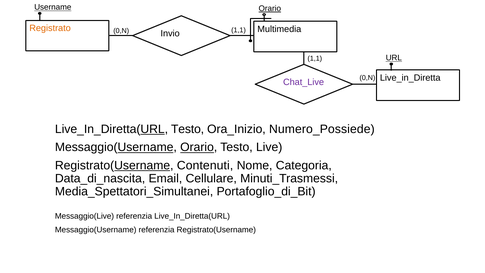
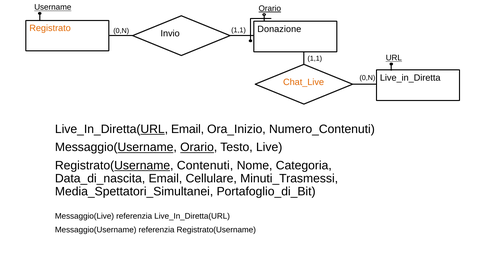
Multimedia: Multimedia -> Donazione
Chat_Live colour: purple -> orange
Live_In_Diretta(URL Testo: Testo -> Email
Numero_Possiede: Numero_Possiede -> Numero_Contenuti
